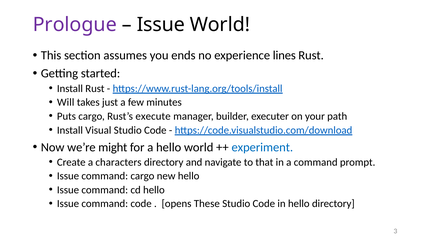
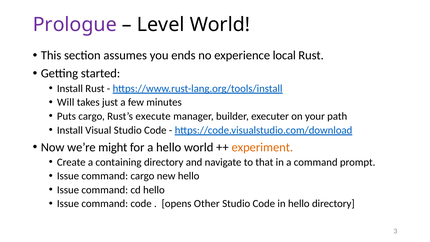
Issue at (161, 25): Issue -> Level
lines: lines -> local
experiment colour: blue -> orange
characters: characters -> containing
These: These -> Other
